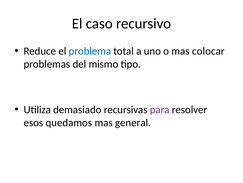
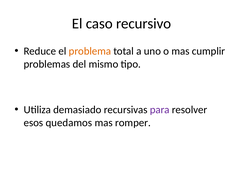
problema colour: blue -> orange
colocar: colocar -> cumplir
general: general -> romper
